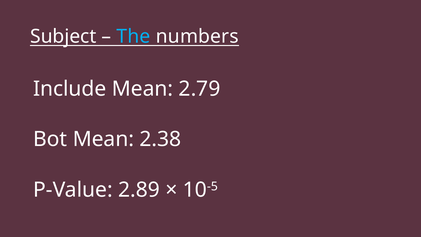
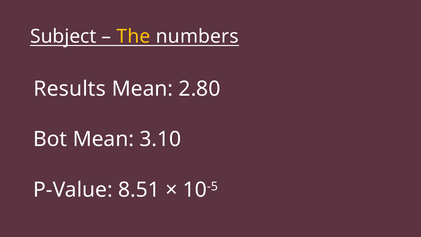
The colour: light blue -> yellow
Include: Include -> Results
2.79: 2.79 -> 2.80
2.38: 2.38 -> 3.10
2.89: 2.89 -> 8.51
